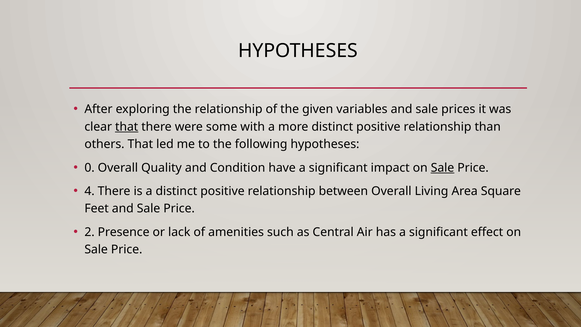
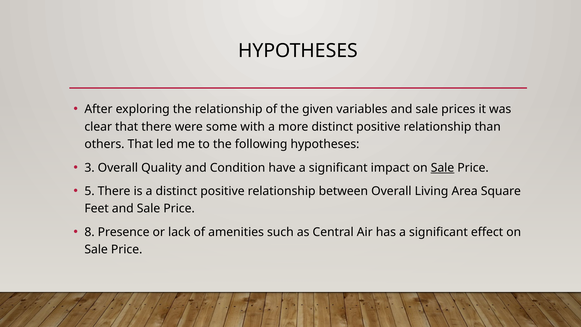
that at (127, 127) underline: present -> none
0: 0 -> 3
4: 4 -> 5
2: 2 -> 8
